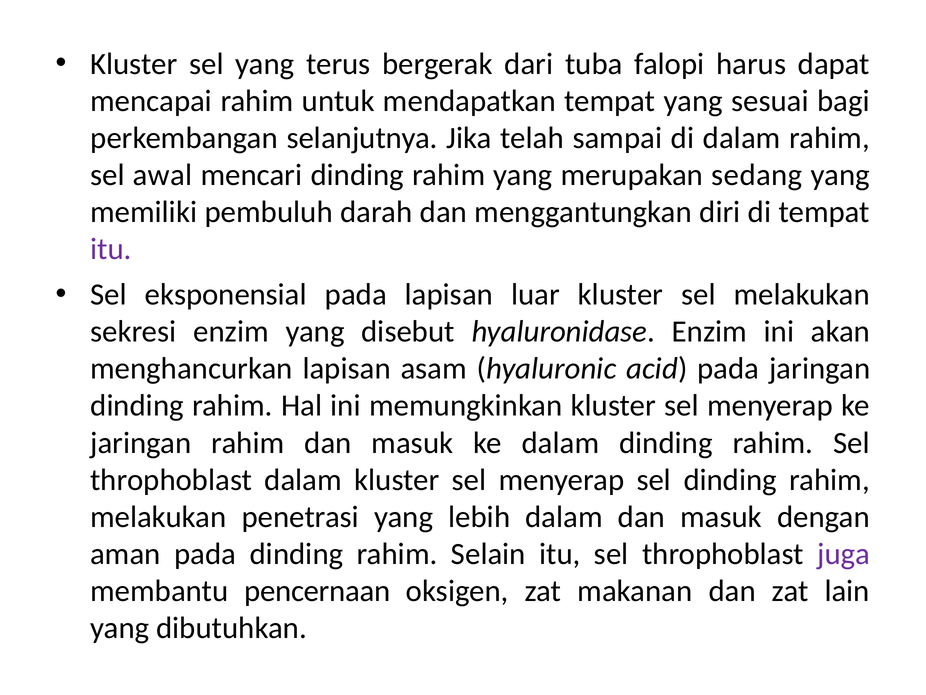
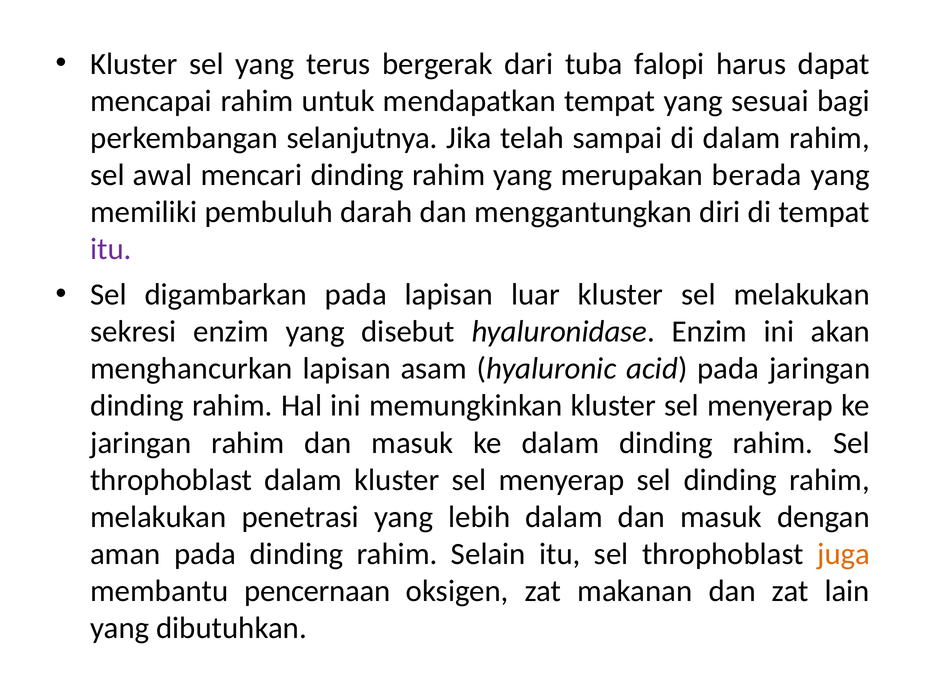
sedang: sedang -> berada
eksponensial: eksponensial -> digambarkan
juga colour: purple -> orange
